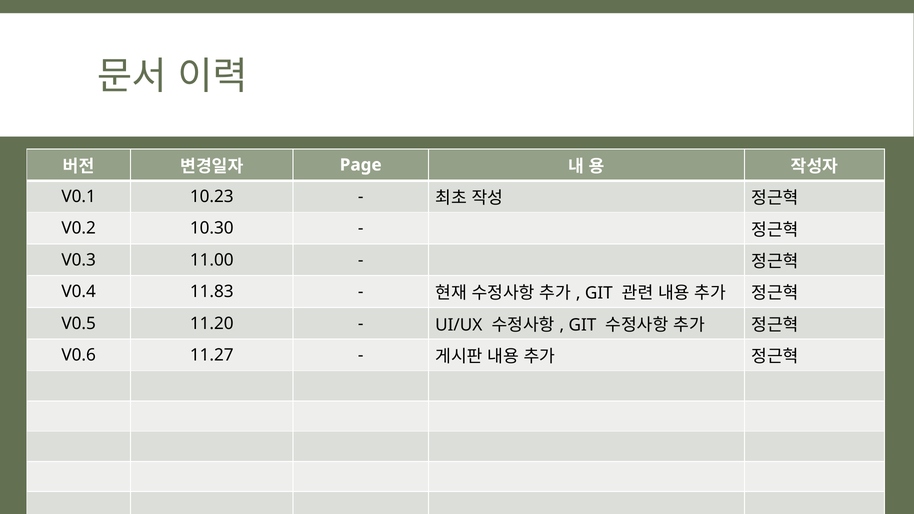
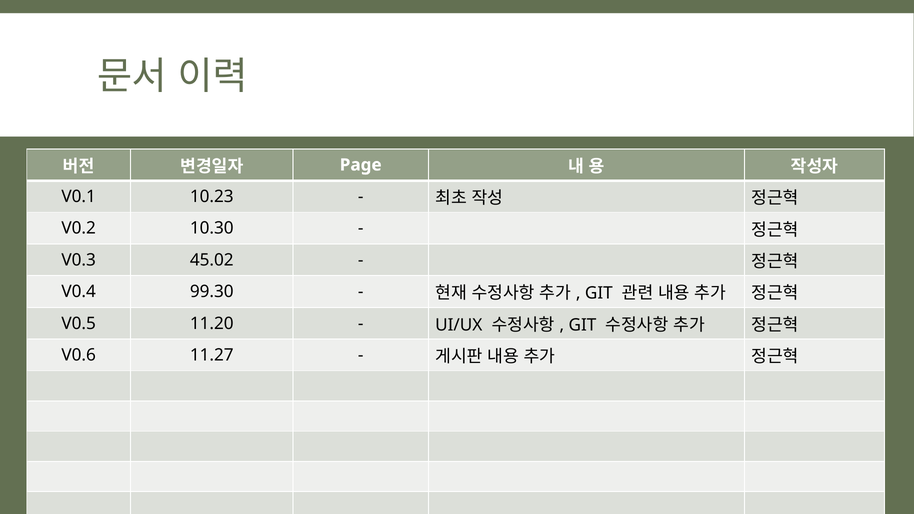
11.00: 11.00 -> 45.02
11.83: 11.83 -> 99.30
